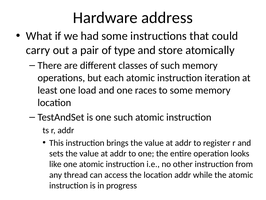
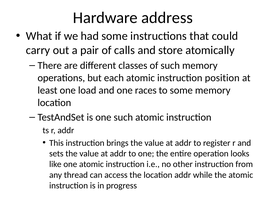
type: type -> calls
iteration: iteration -> position
